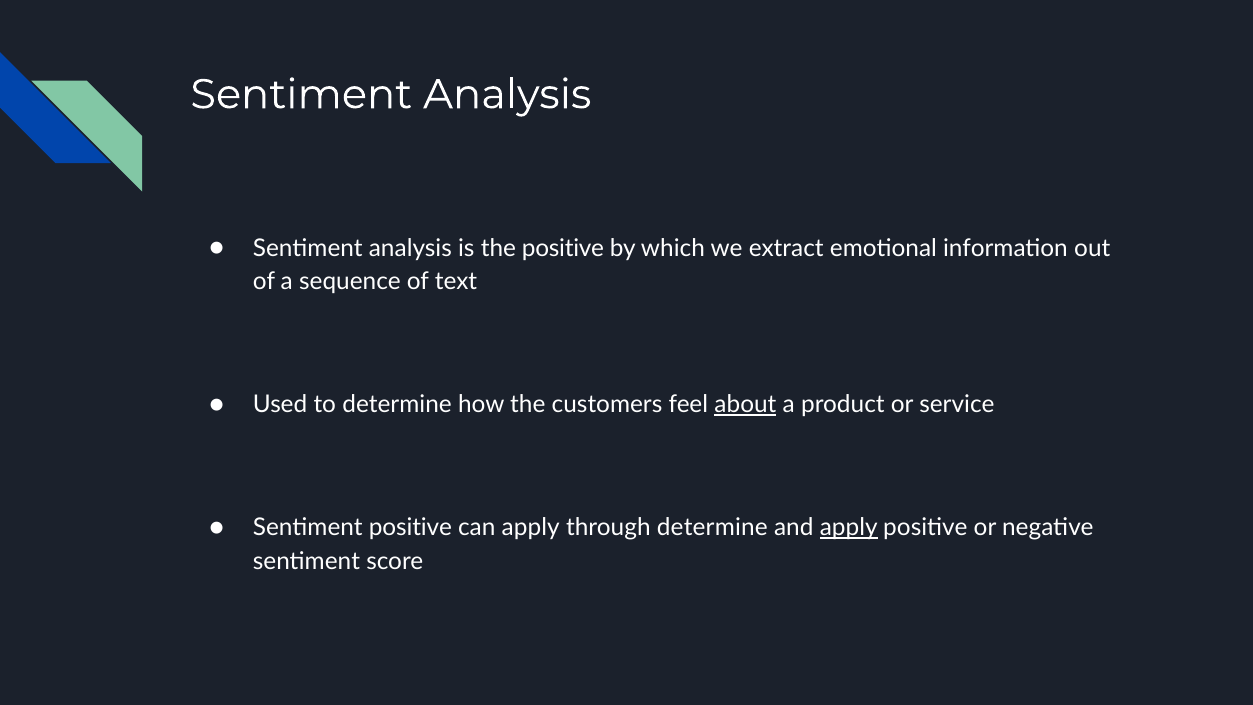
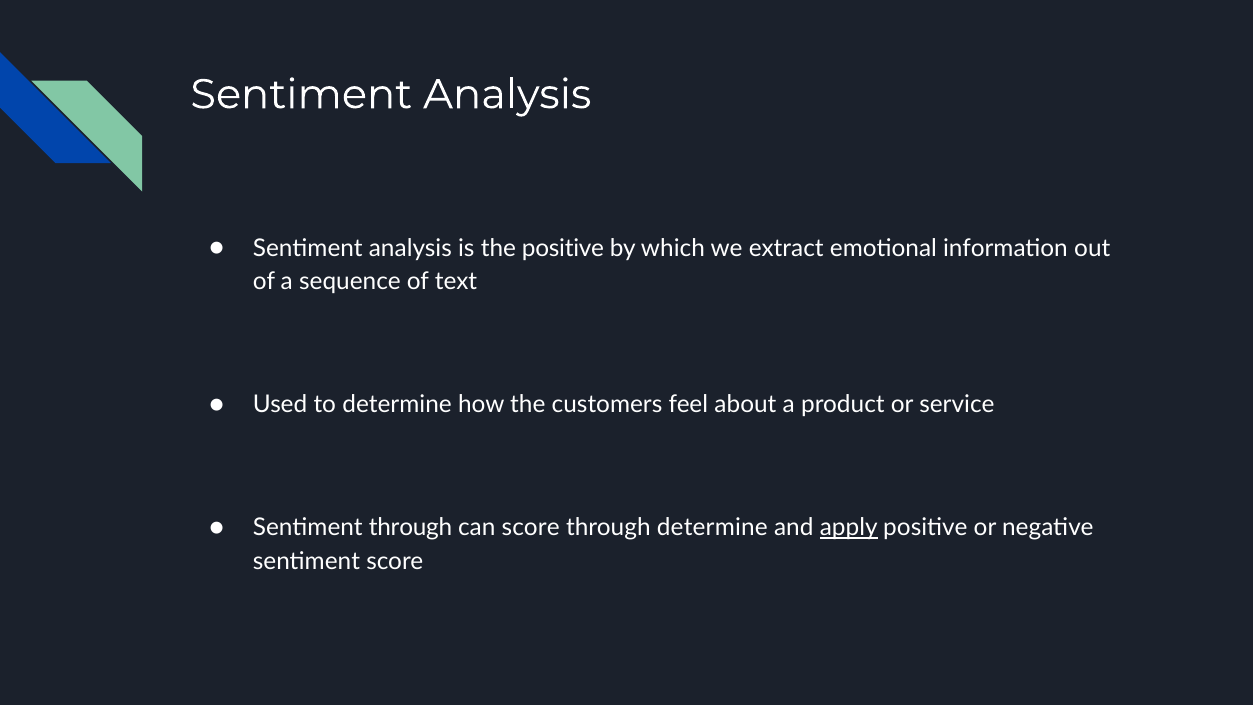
about underline: present -> none
Sentiment positive: positive -> through
can apply: apply -> score
